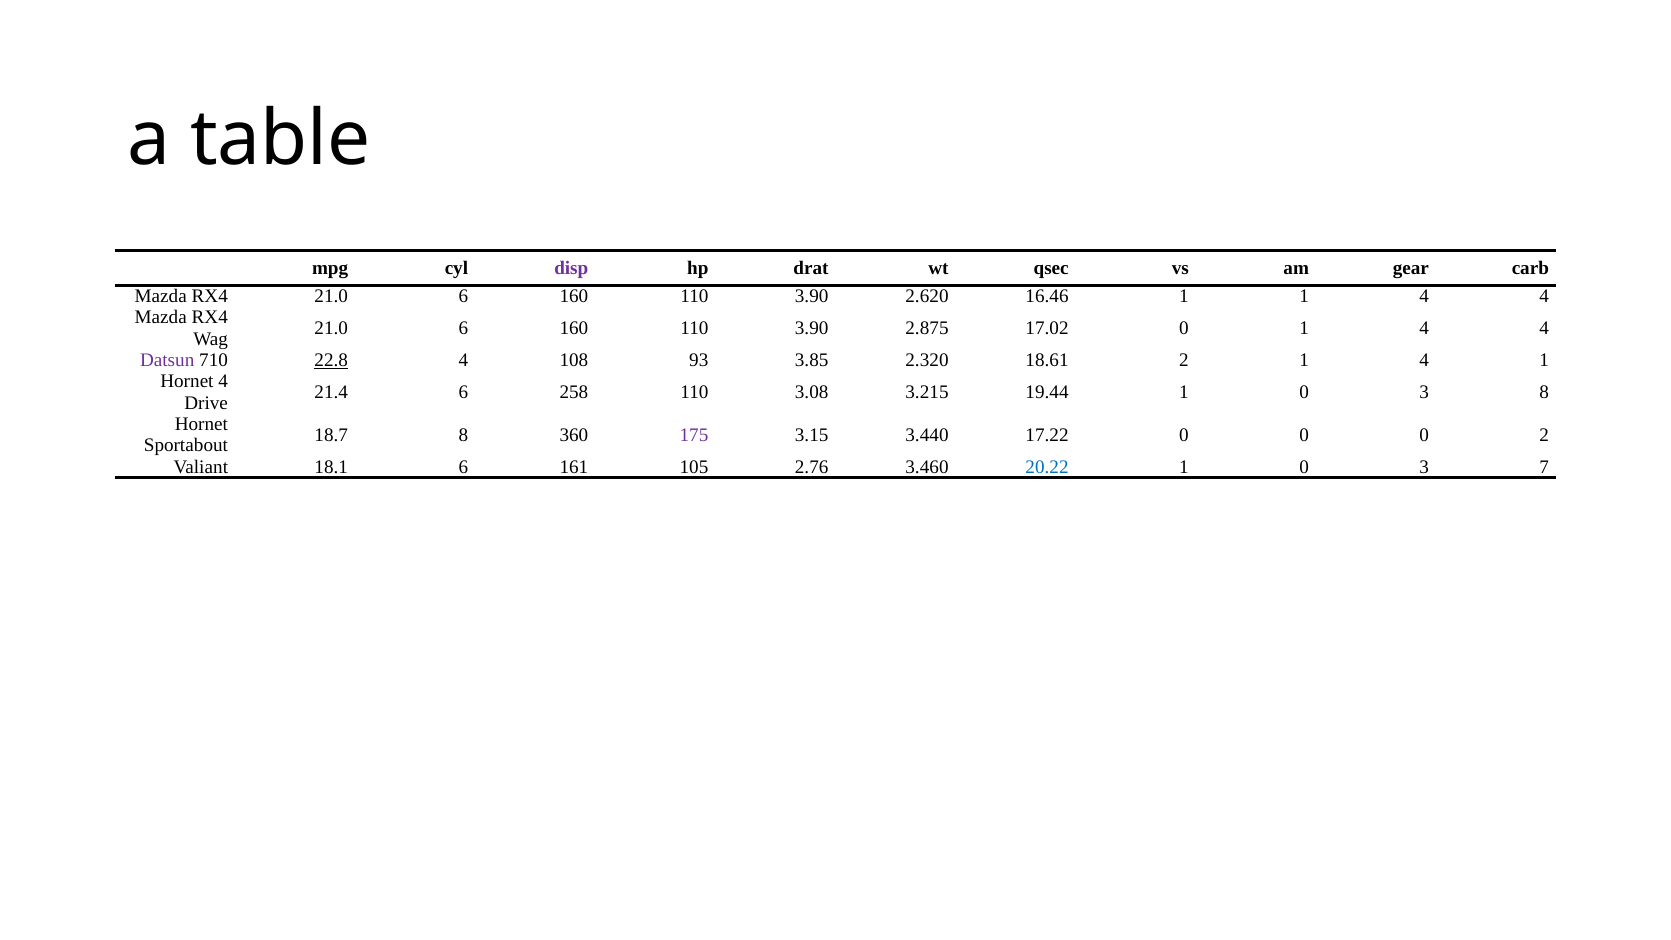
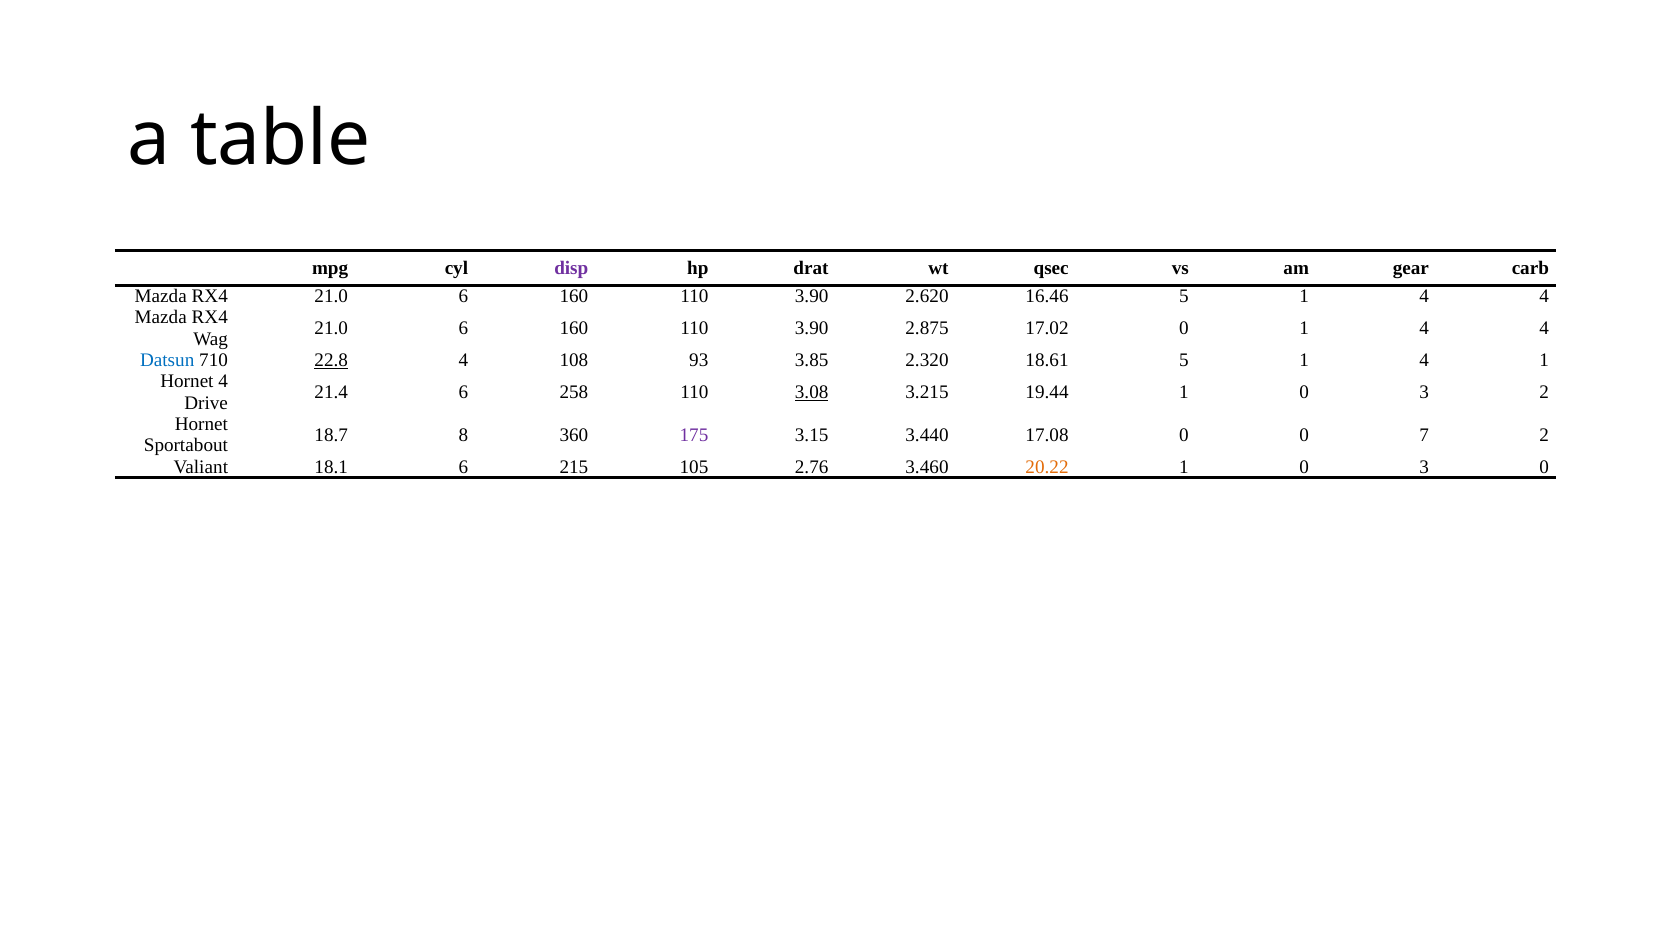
16.46 1: 1 -> 5
Datsun colour: purple -> blue
18.61 2: 2 -> 5
3.08 underline: none -> present
3 8: 8 -> 2
17.22: 17.22 -> 17.08
0 0 0: 0 -> 7
161: 161 -> 215
20.22 colour: blue -> orange
3 7: 7 -> 0
